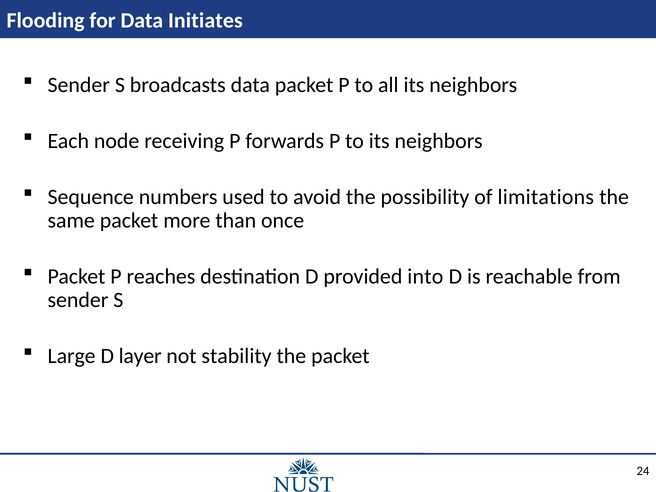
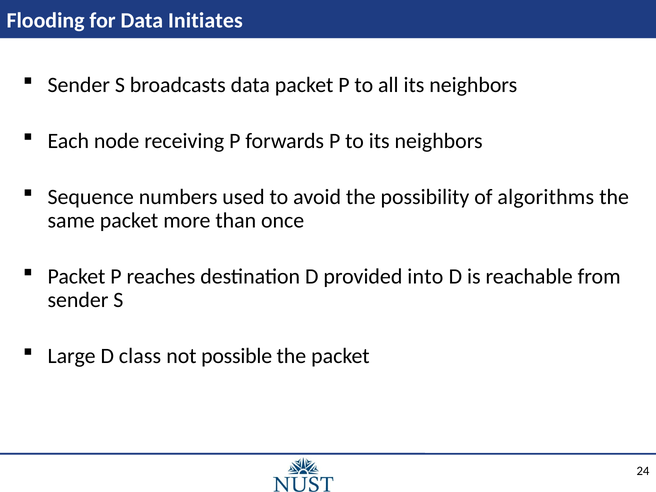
limitations: limitations -> algorithms
layer: layer -> class
stability: stability -> possible
